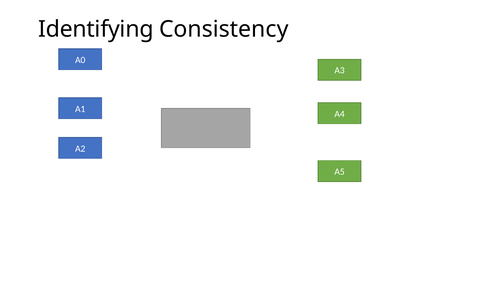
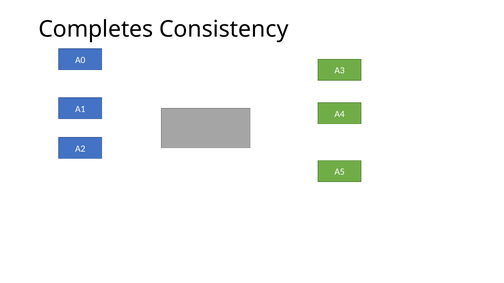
Identifying: Identifying -> Completes
